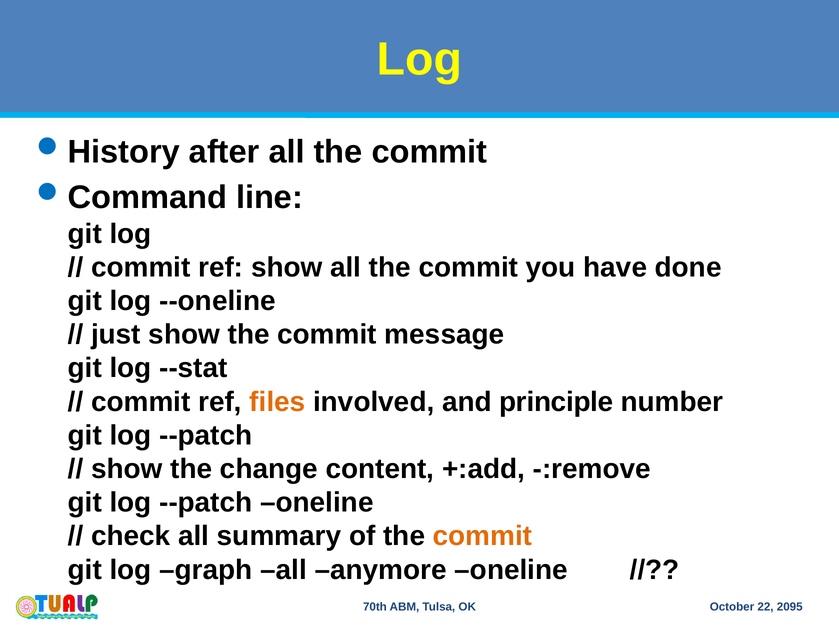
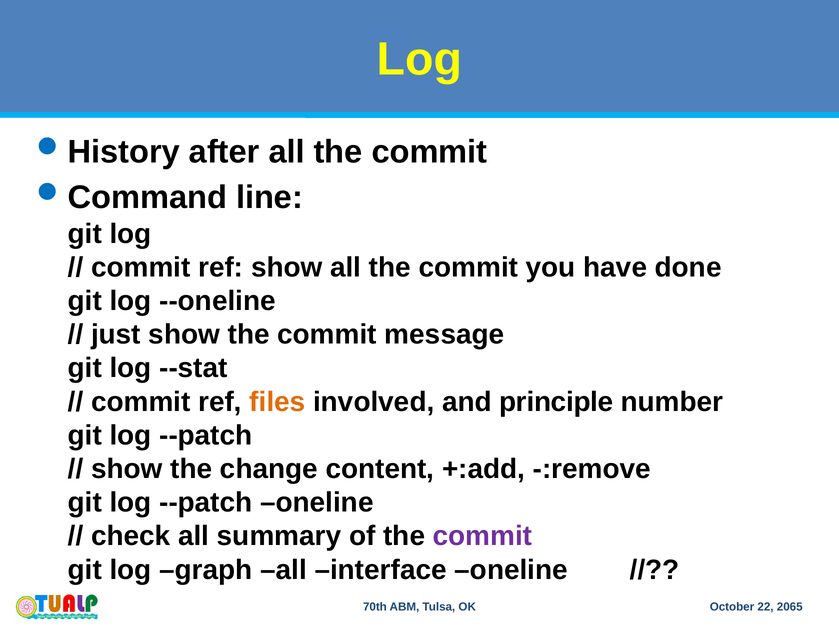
commit at (483, 536) colour: orange -> purple
anymore: anymore -> interface
2095: 2095 -> 2065
